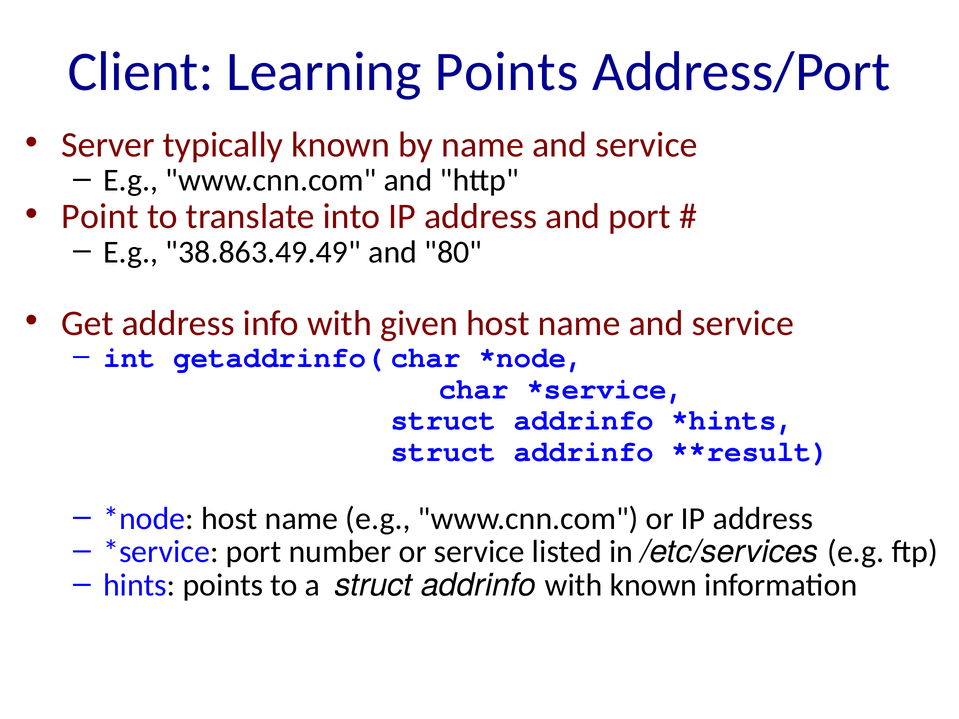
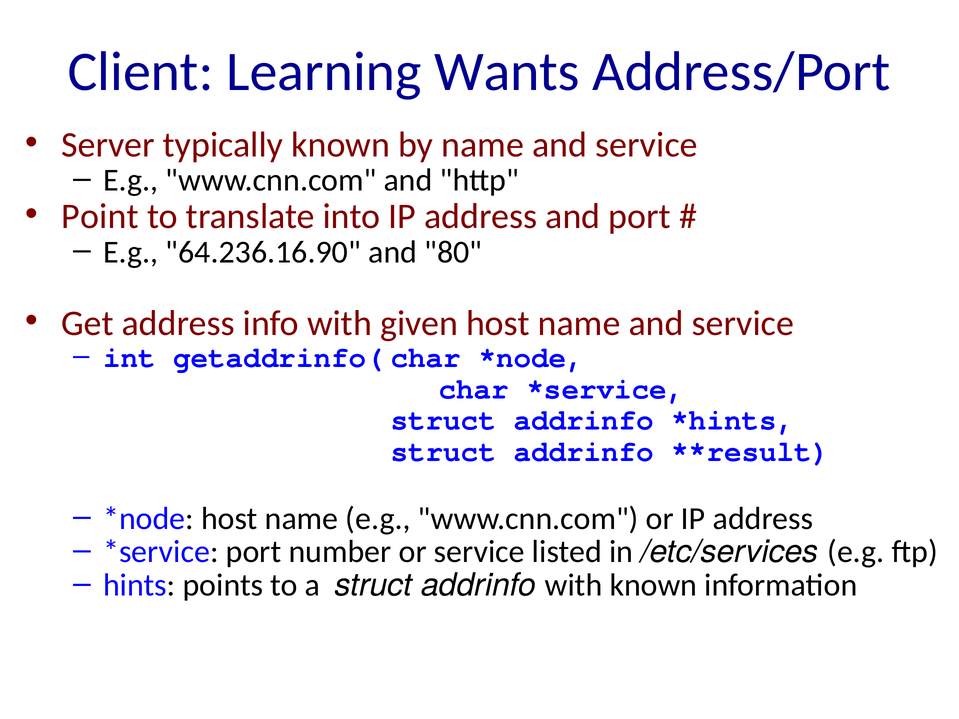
Learning Points: Points -> Wants
38.863.49.49: 38.863.49.49 -> 64.236.16.90
